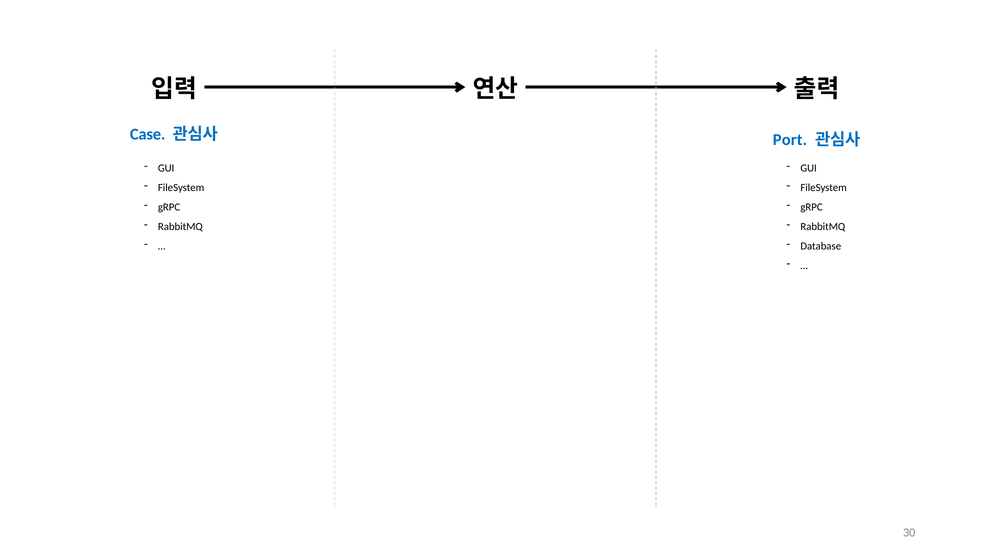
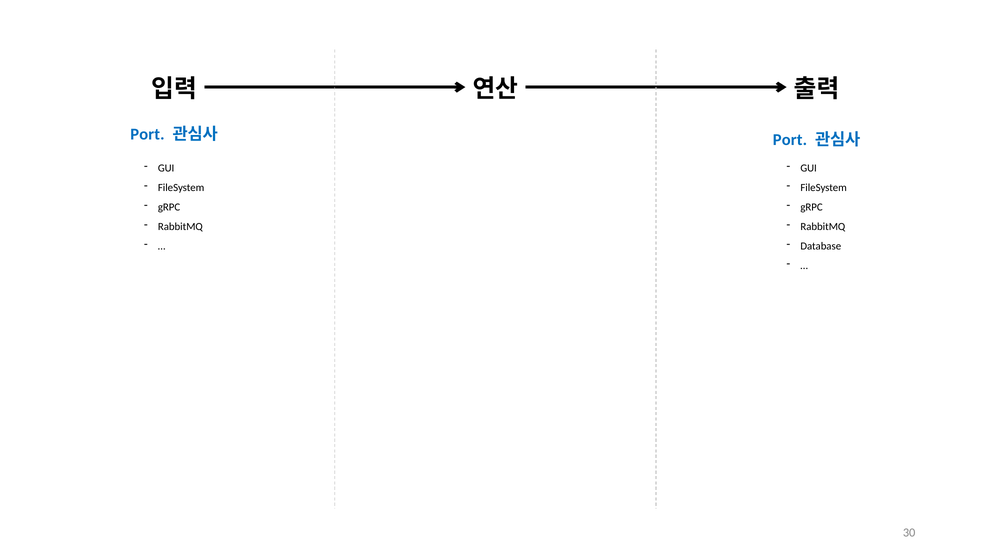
Case at (148, 134): Case -> Port
